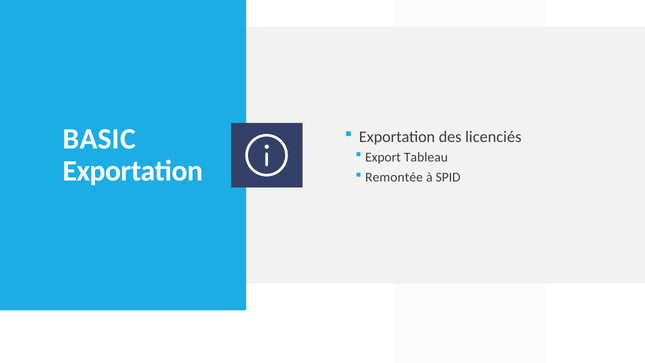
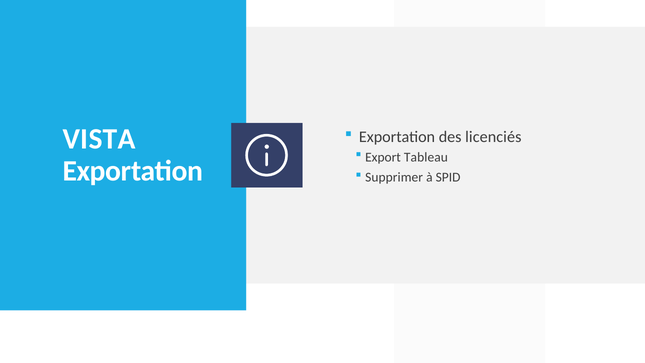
BASIC: BASIC -> VISTA
Remontée: Remontée -> Supprimer
